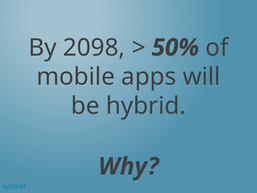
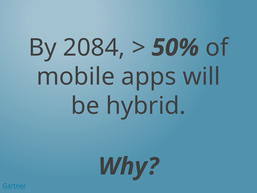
2098: 2098 -> 2084
